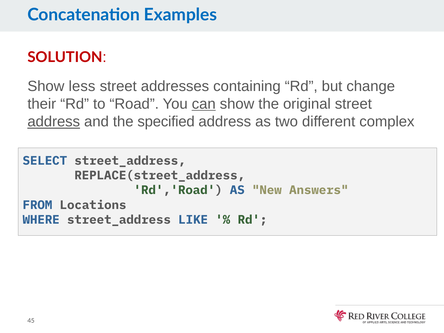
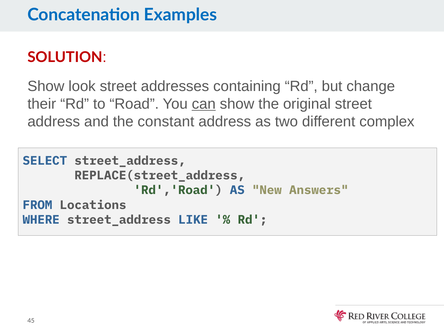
less: less -> look
address at (54, 122) underline: present -> none
specified: specified -> constant
